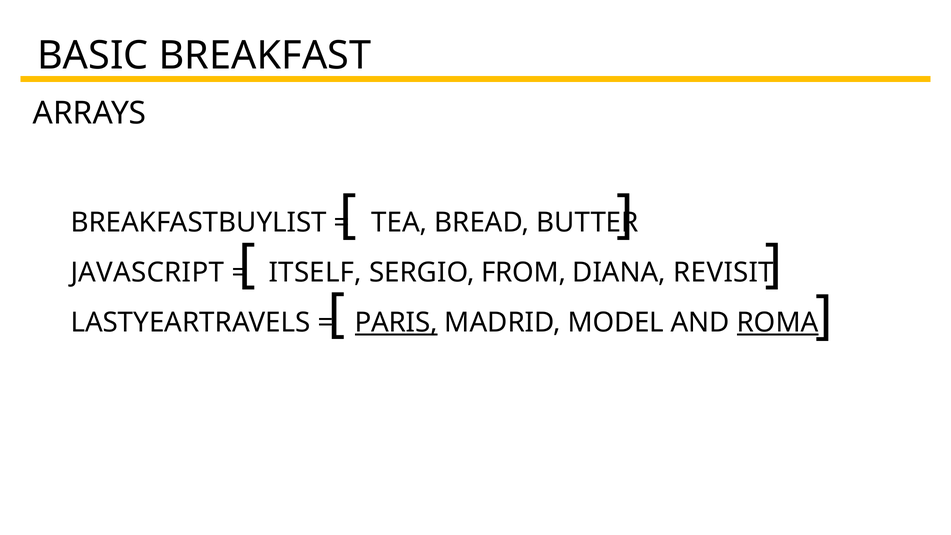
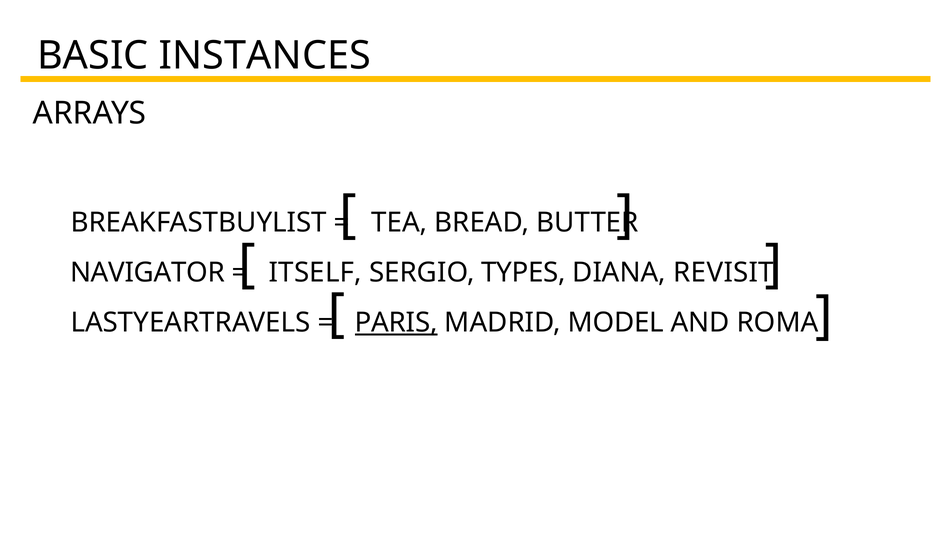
BREAKFAST: BREAKFAST -> INSTANCES
JAVASCRIPT: JAVASCRIPT -> NAVIGATOR
FROM: FROM -> TYPES
ROMA underline: present -> none
